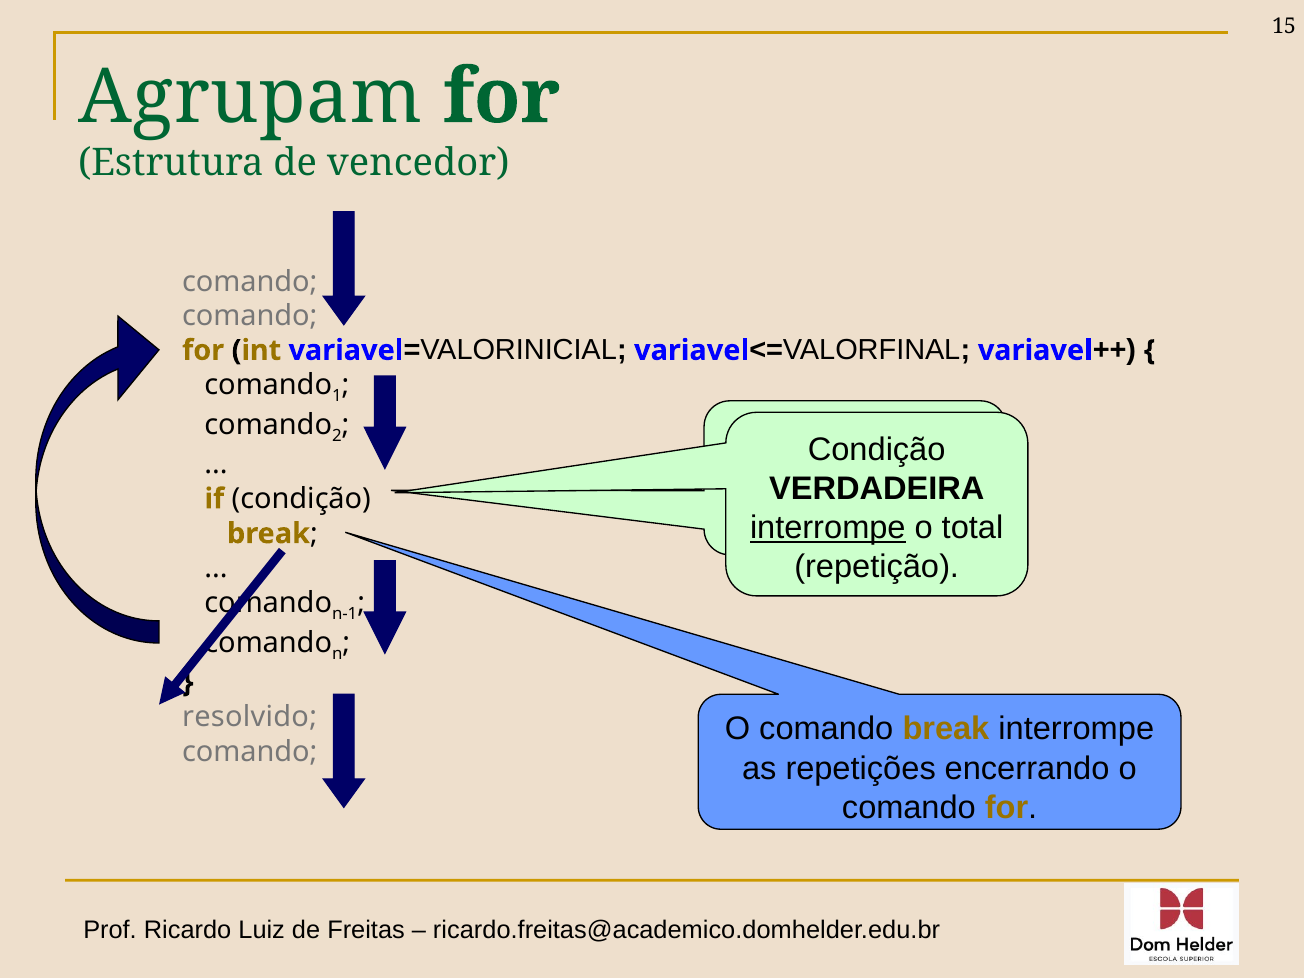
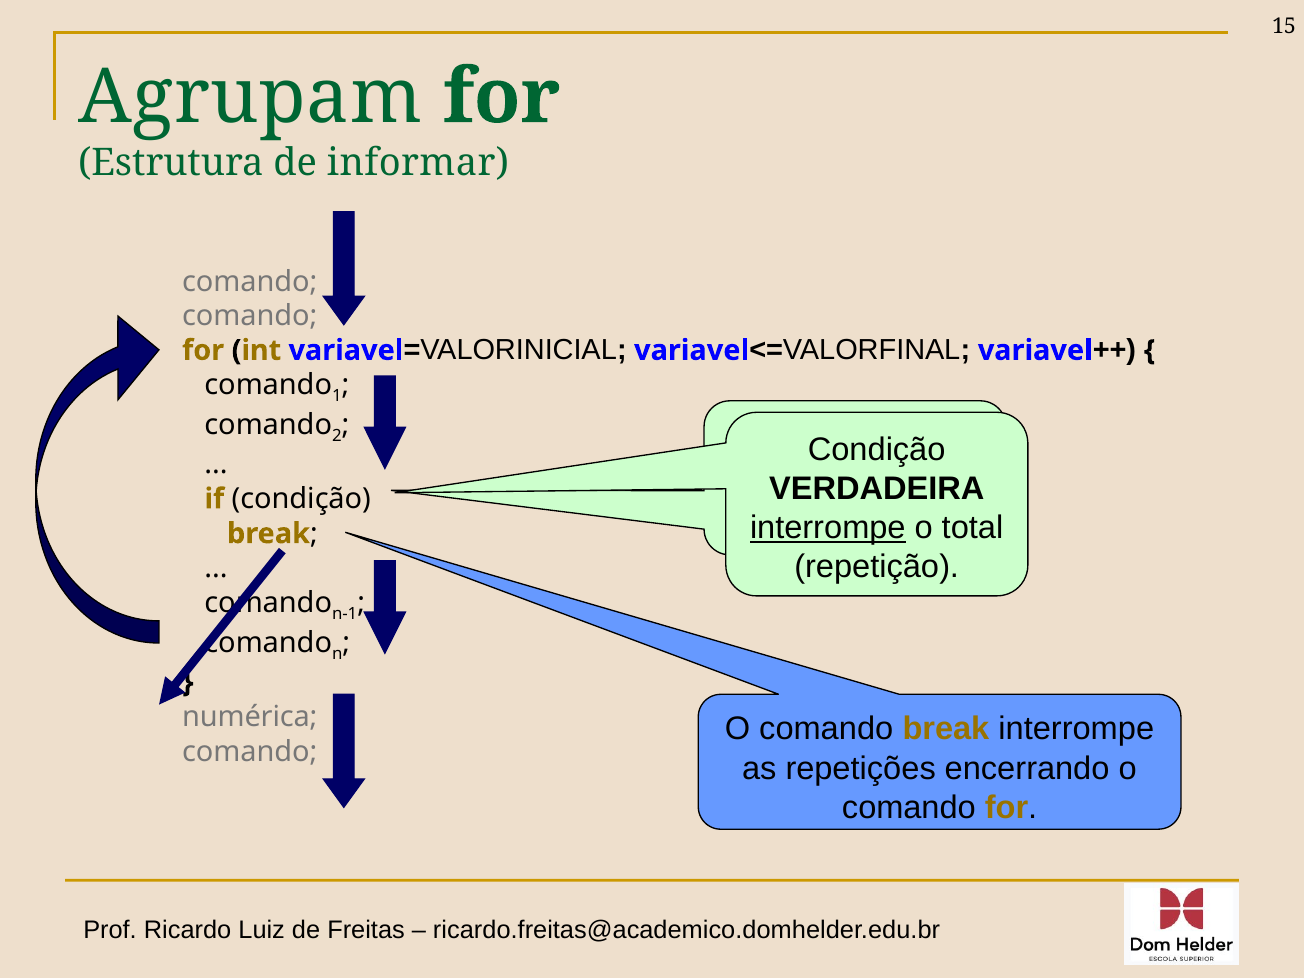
vencedor: vencedor -> informar
resolvido: resolvido -> numérica
